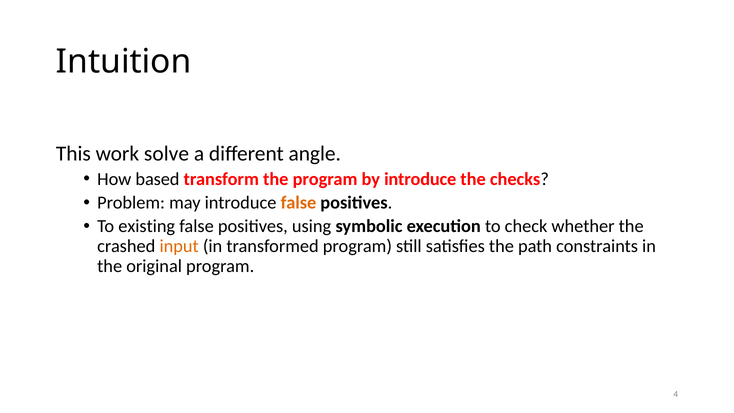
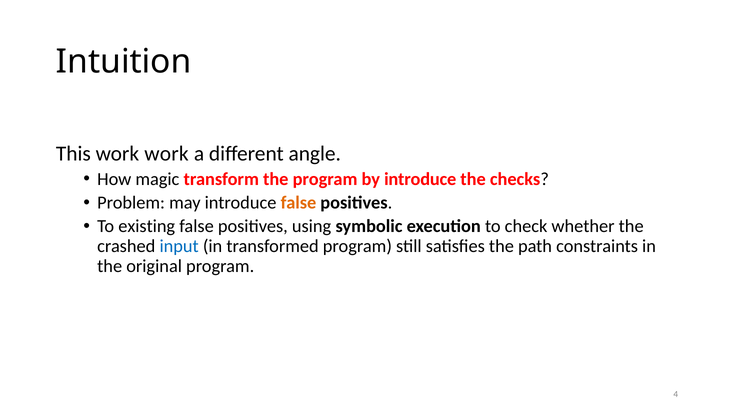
work solve: solve -> work
based: based -> magic
input colour: orange -> blue
